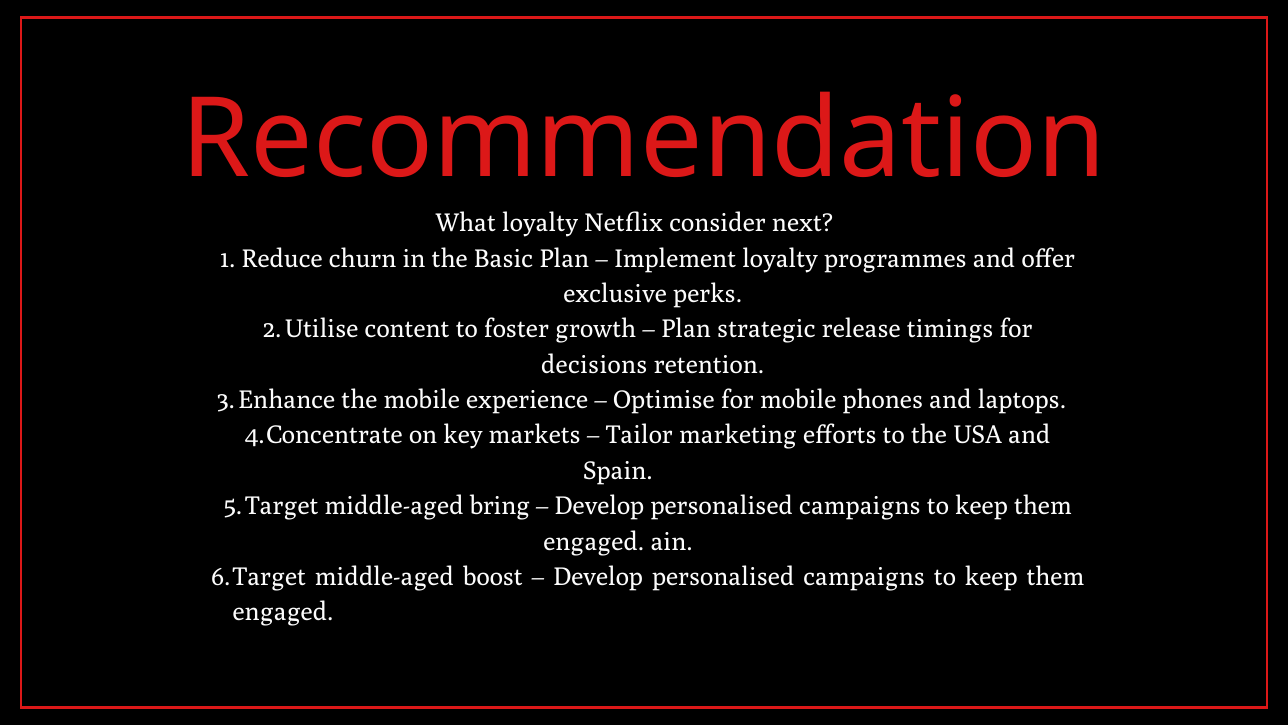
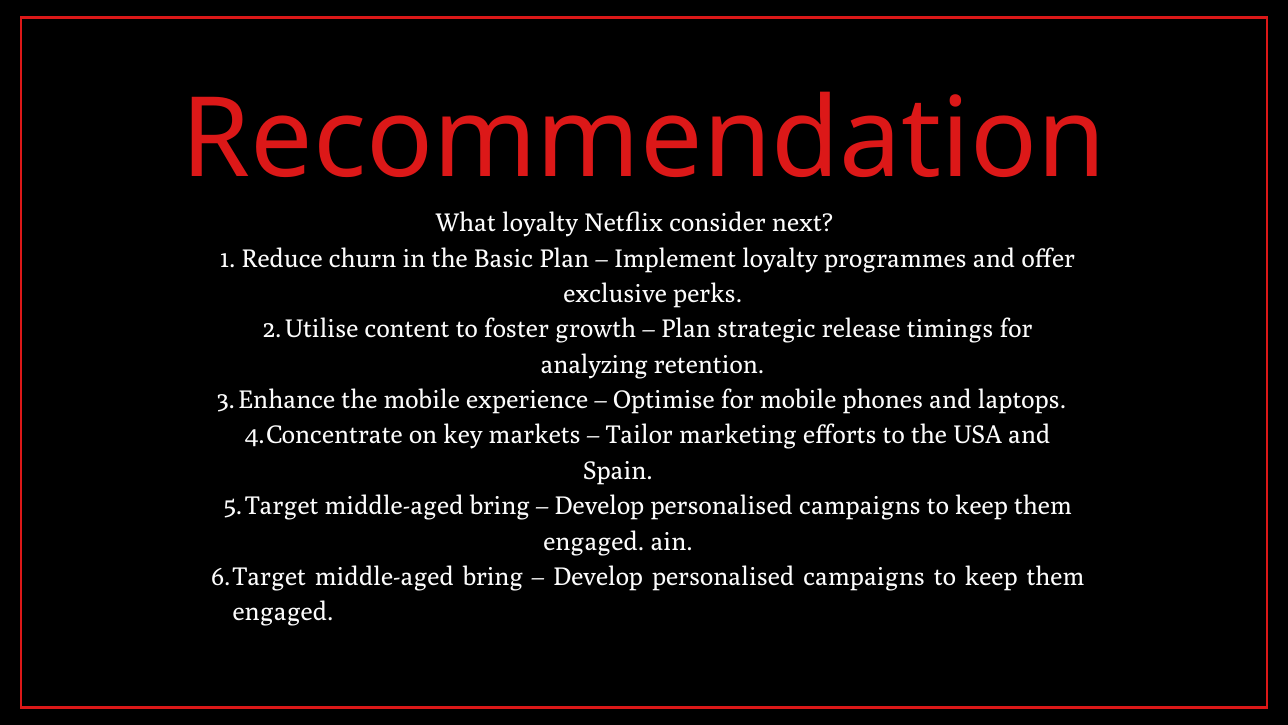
decisions: decisions -> analyzing
boost at (493, 577): boost -> bring
